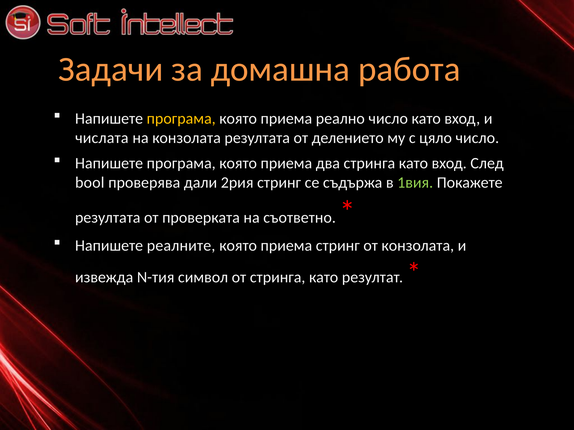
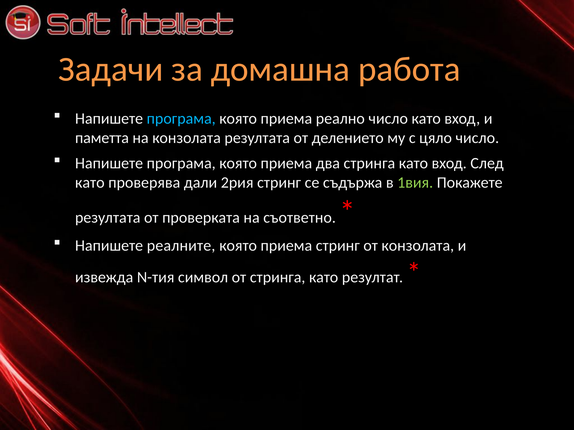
програма at (181, 119) colour: yellow -> light blue
числата: числата -> паметта
bool at (90, 183): bool -> като
